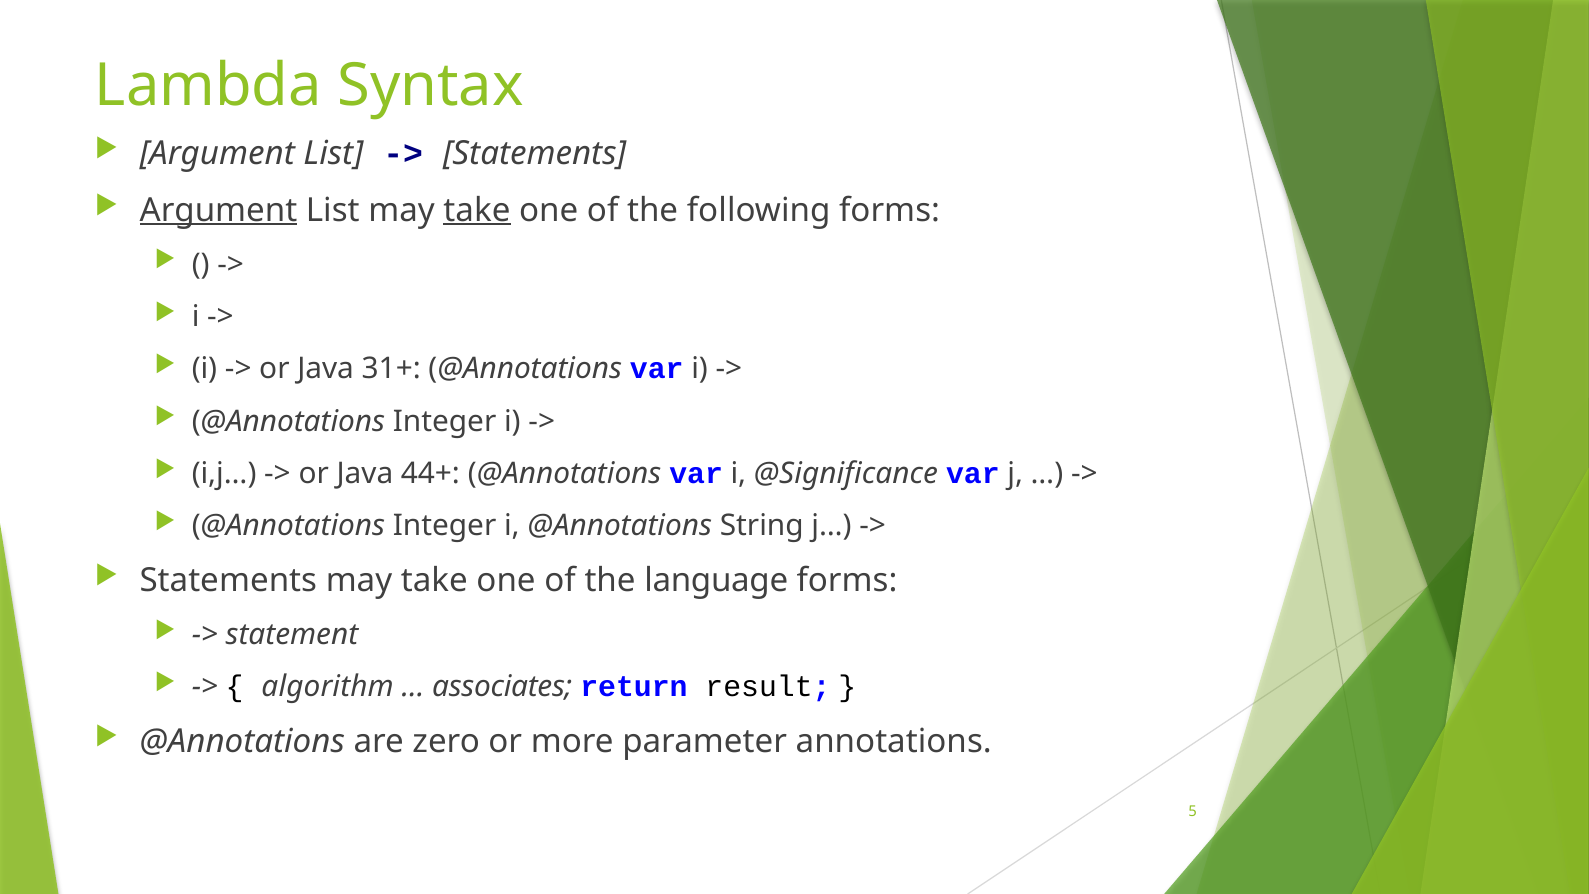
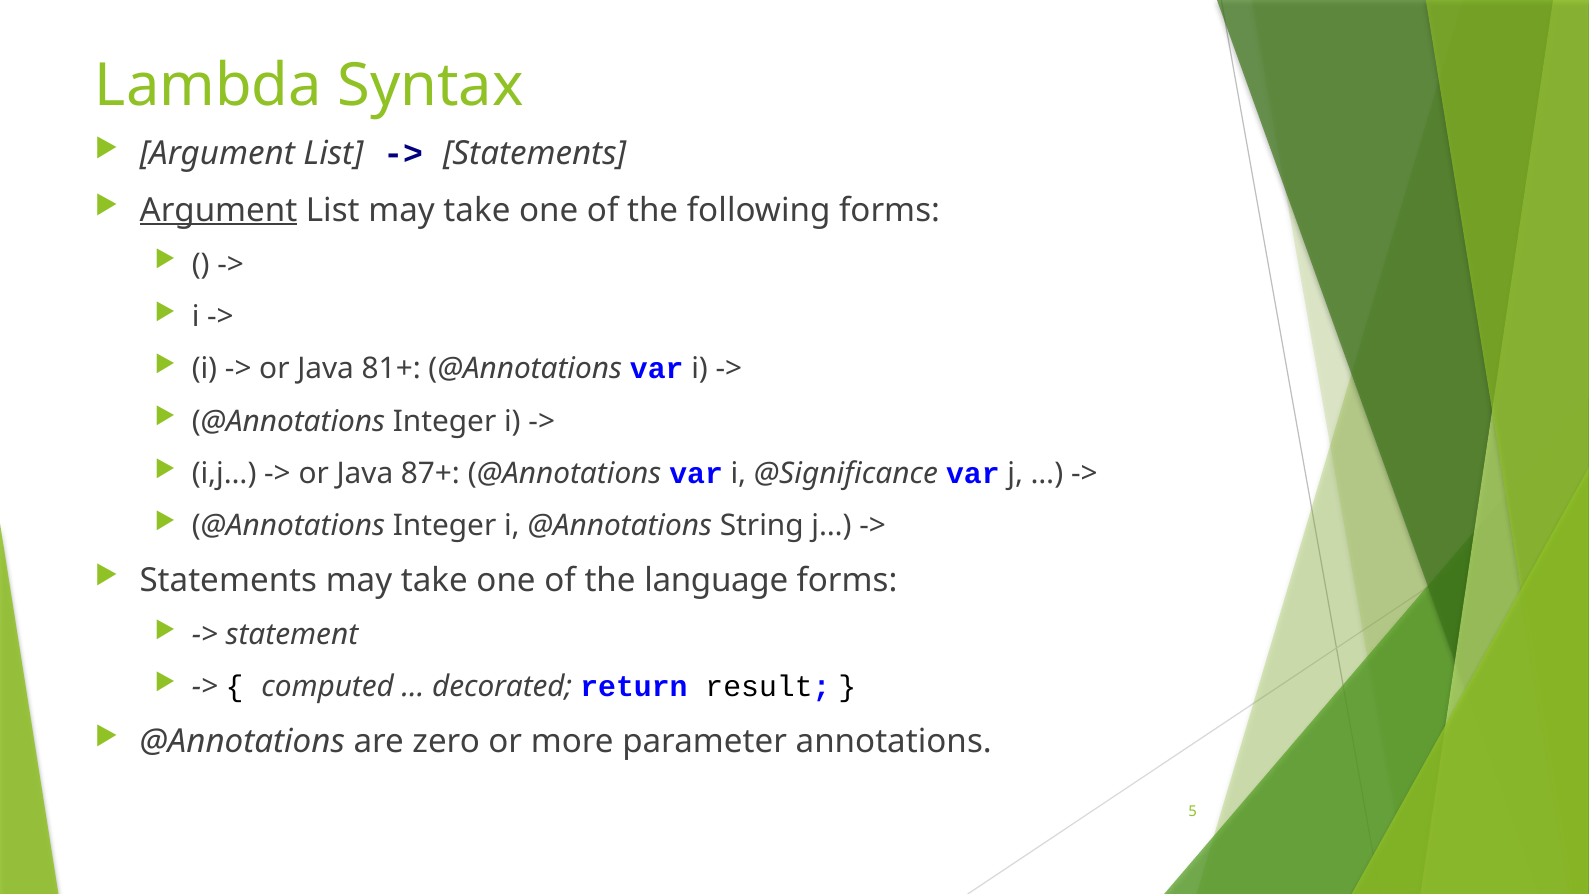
take at (477, 210) underline: present -> none
31+: 31+ -> 81+
44+: 44+ -> 87+
algorithm: algorithm -> computed
associates: associates -> decorated
